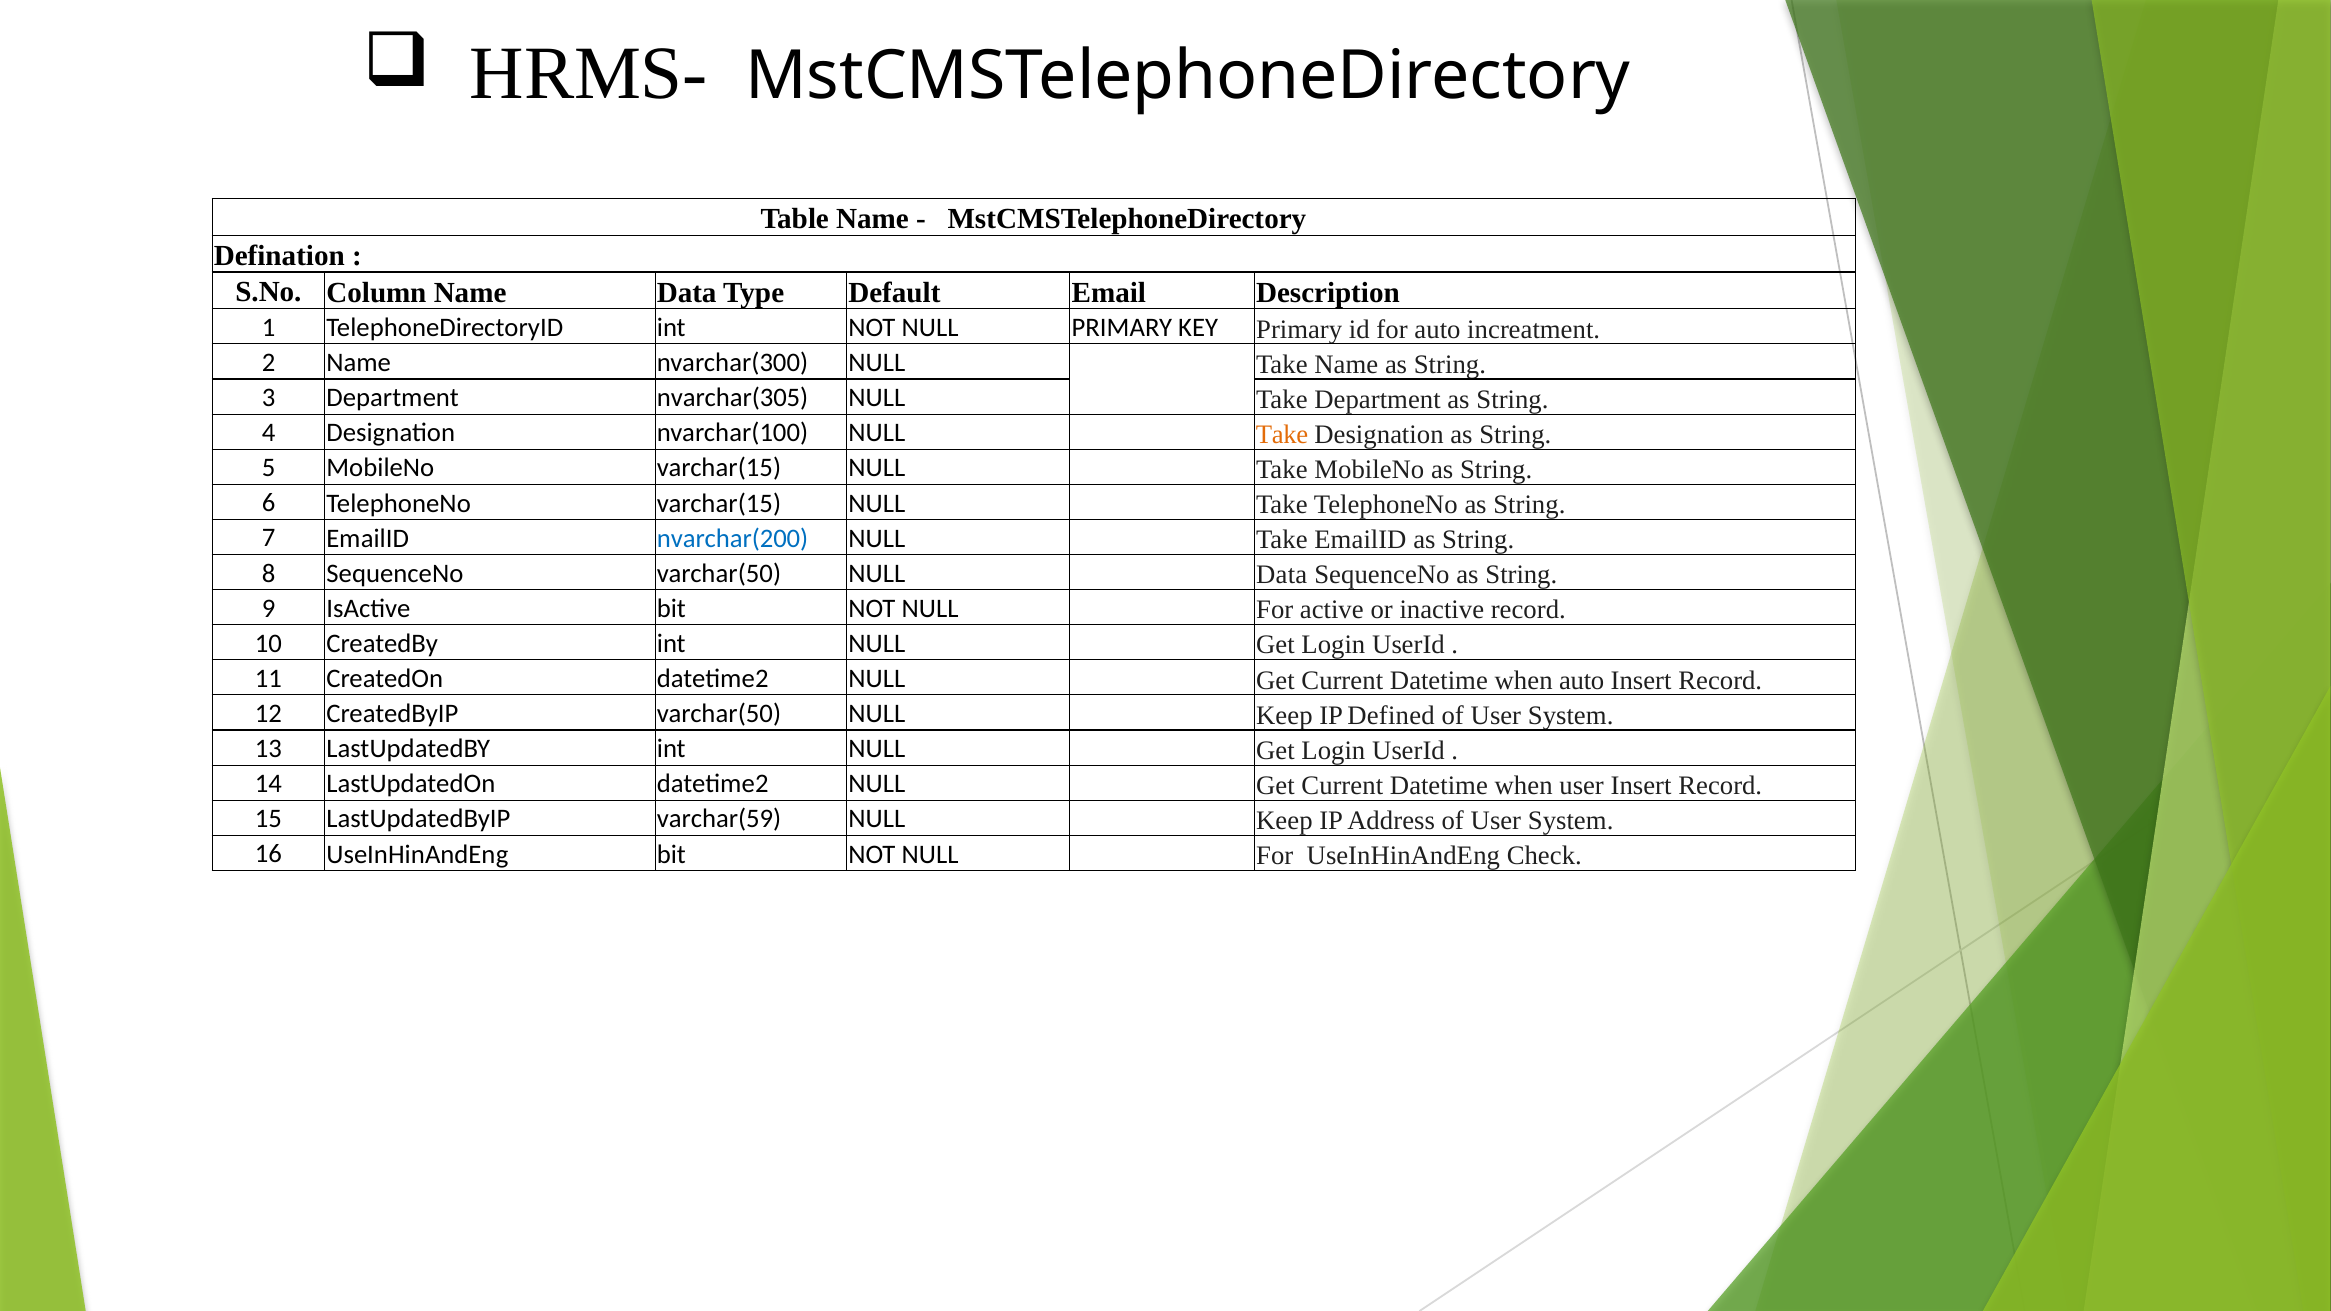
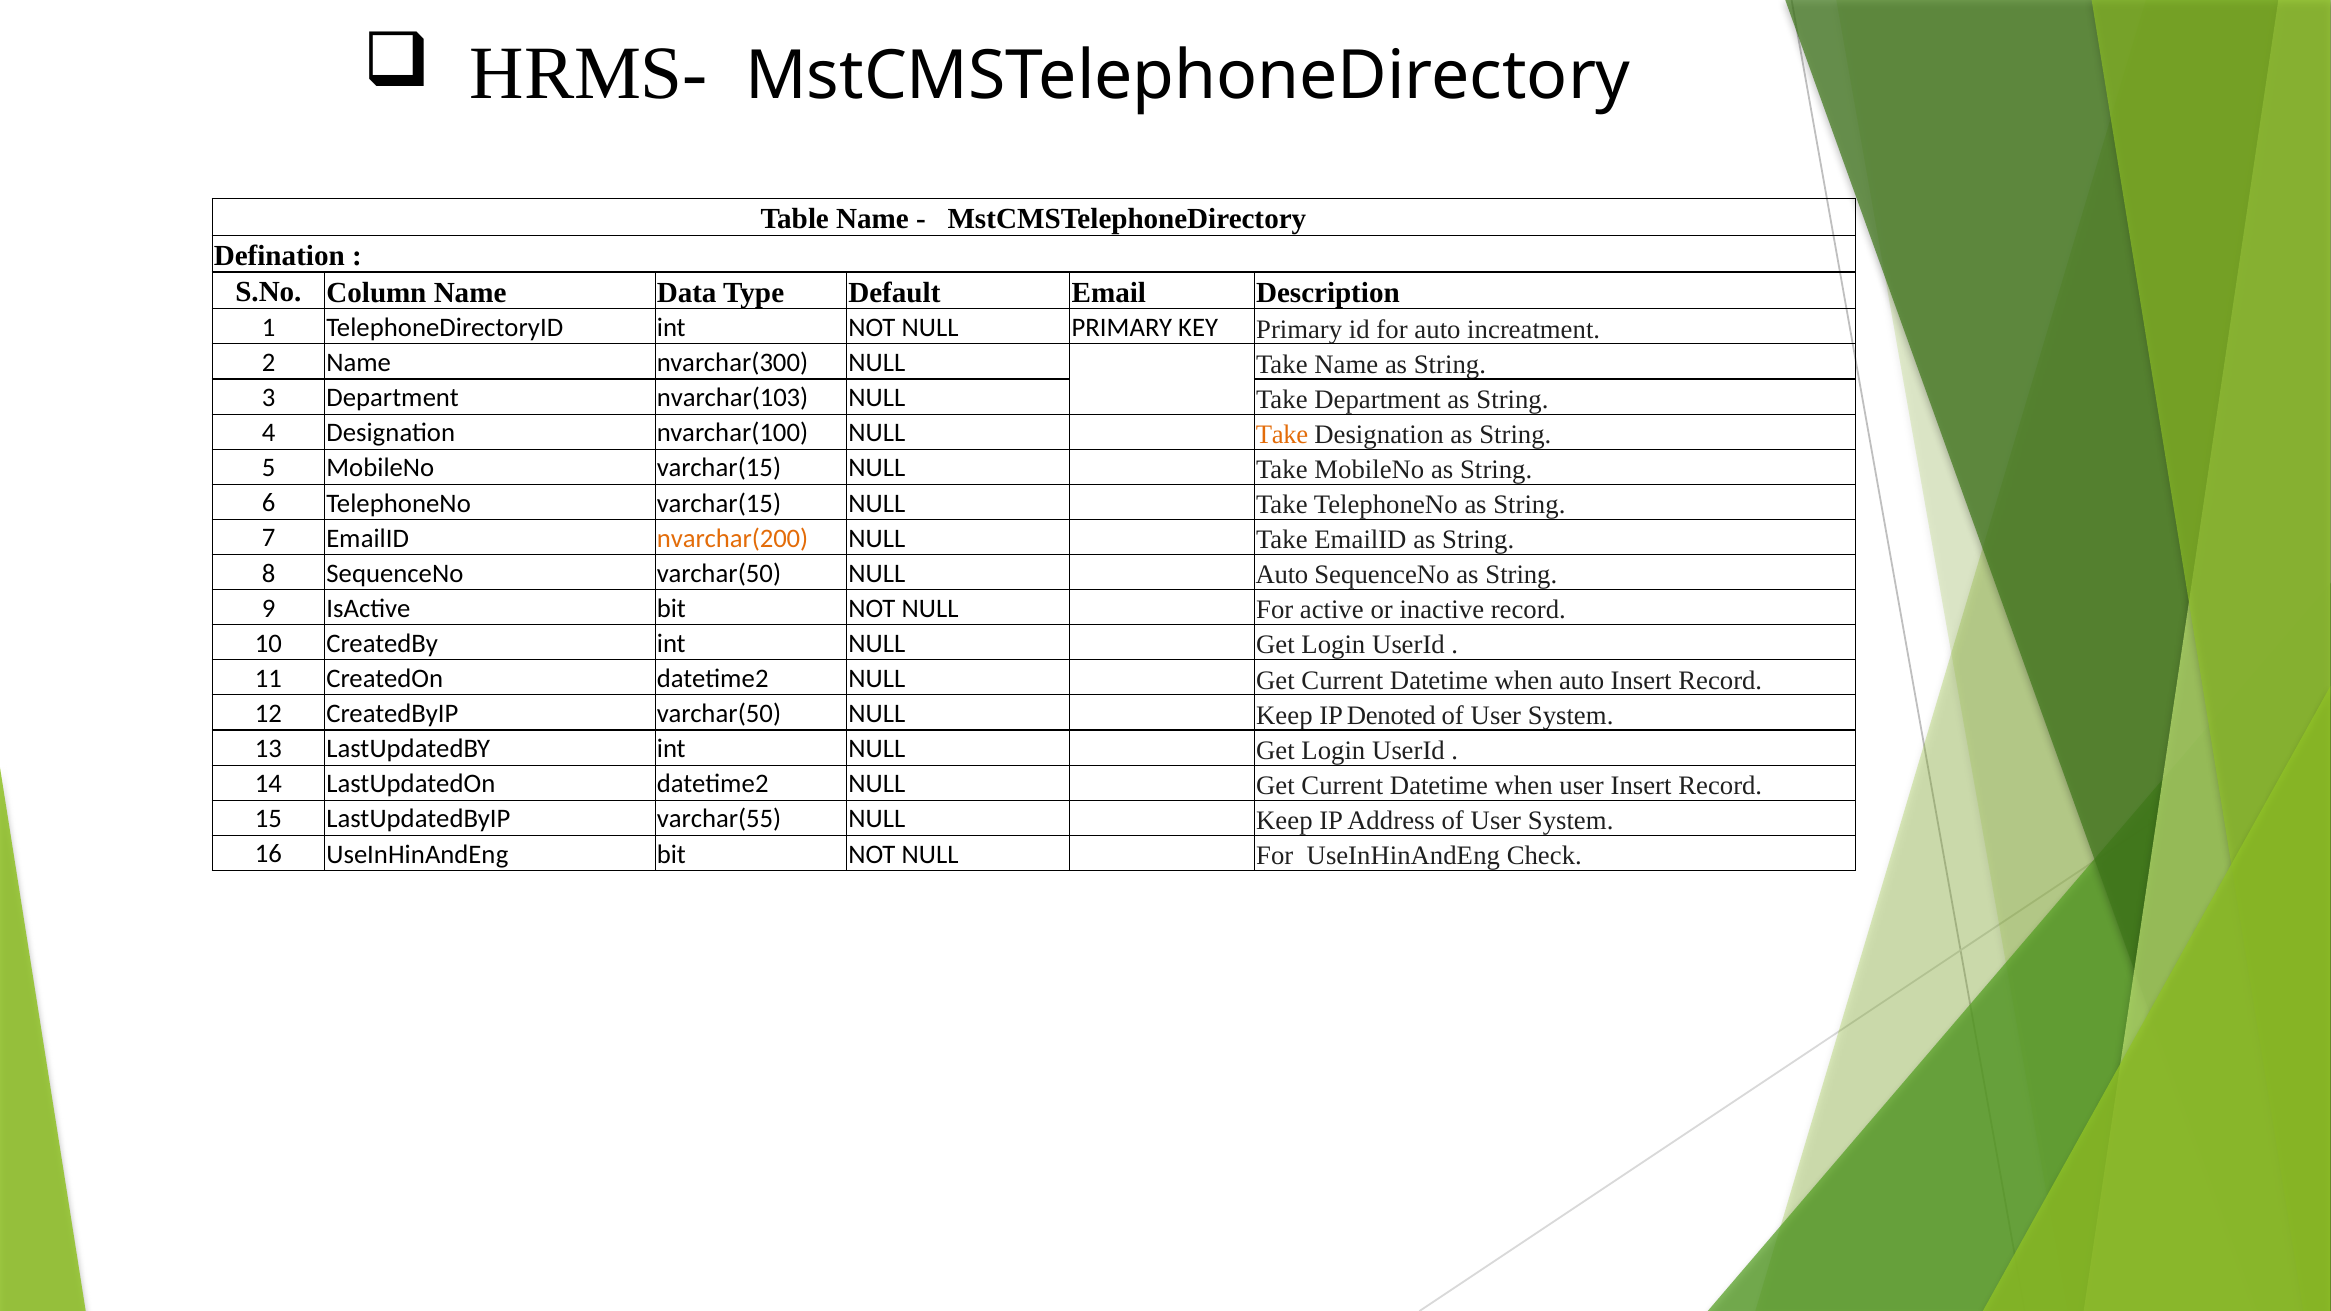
nvarchar(305: nvarchar(305 -> nvarchar(103
nvarchar(200 colour: blue -> orange
NULL Data: Data -> Auto
Defined: Defined -> Denoted
varchar(59: varchar(59 -> varchar(55
